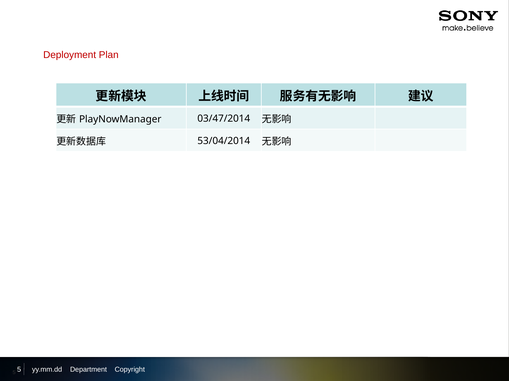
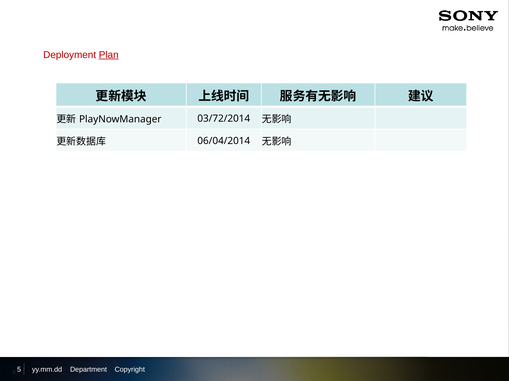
Plan underline: none -> present
03/47/2014: 03/47/2014 -> 03/72/2014
53/04/2014: 53/04/2014 -> 06/04/2014
